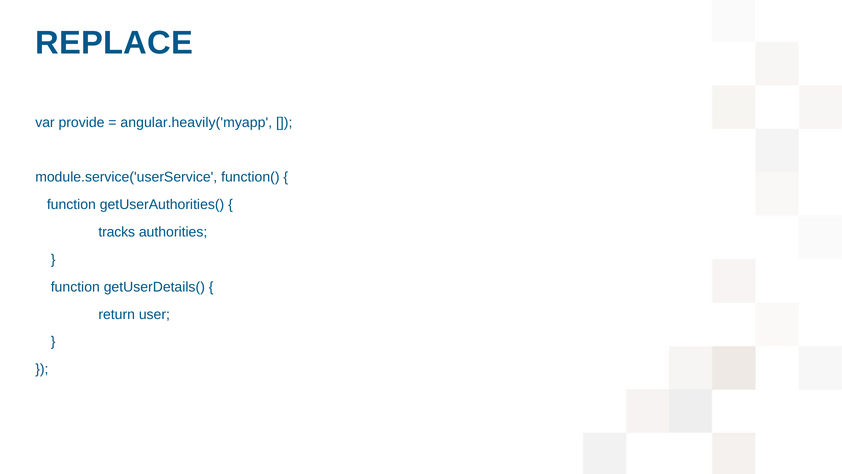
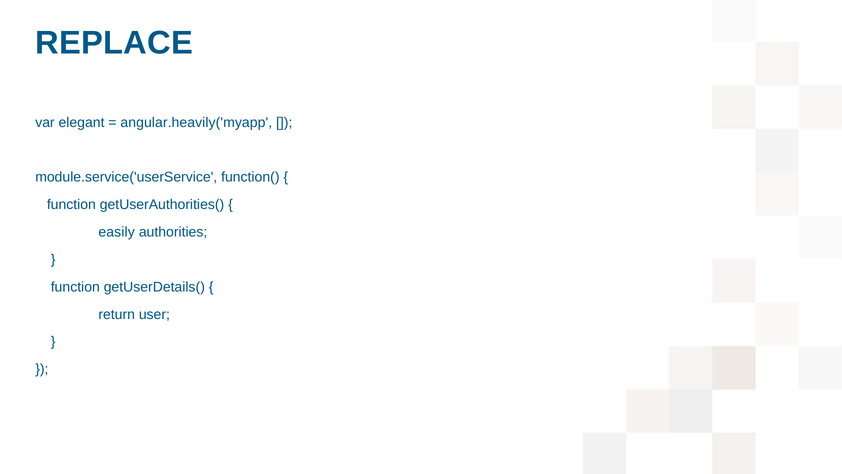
provide: provide -> elegant
tracks: tracks -> easily
